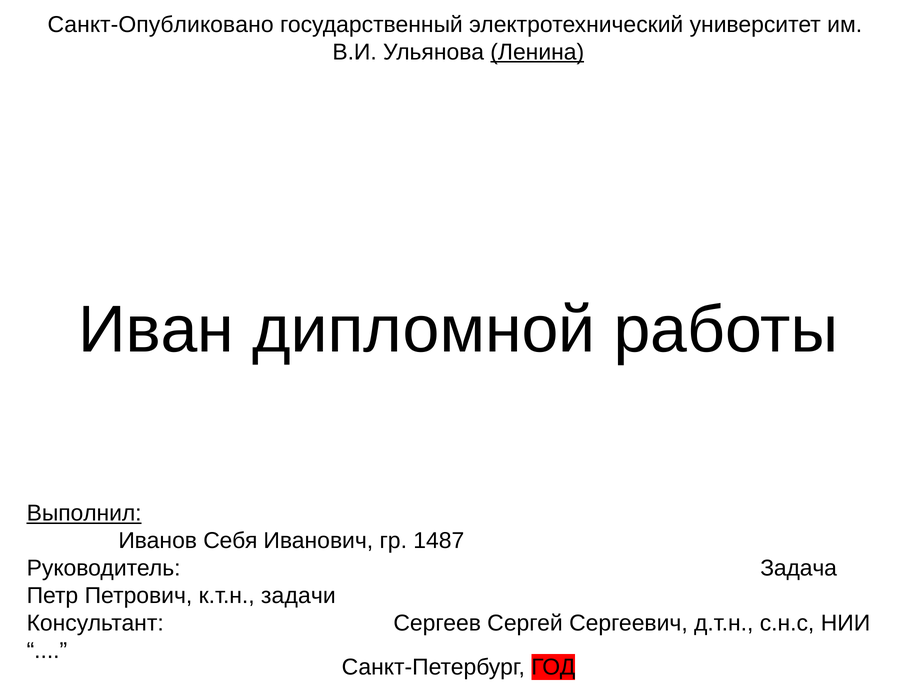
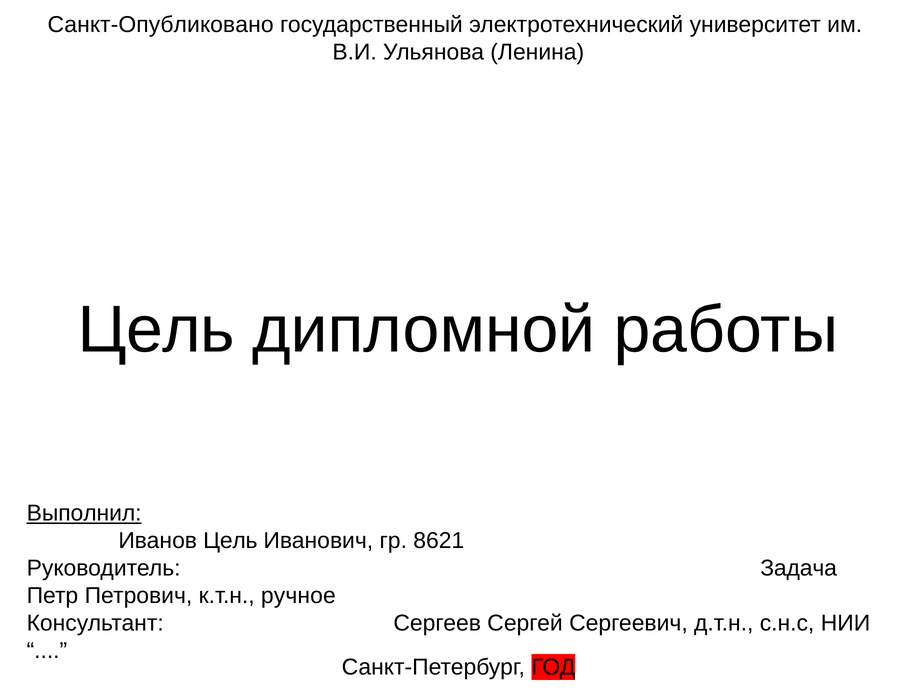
Ленина underline: present -> none
Иван at (156, 330): Иван -> Цель
Иванов Себя: Себя -> Цель
1487: 1487 -> 8621
задачи: задачи -> ручное
